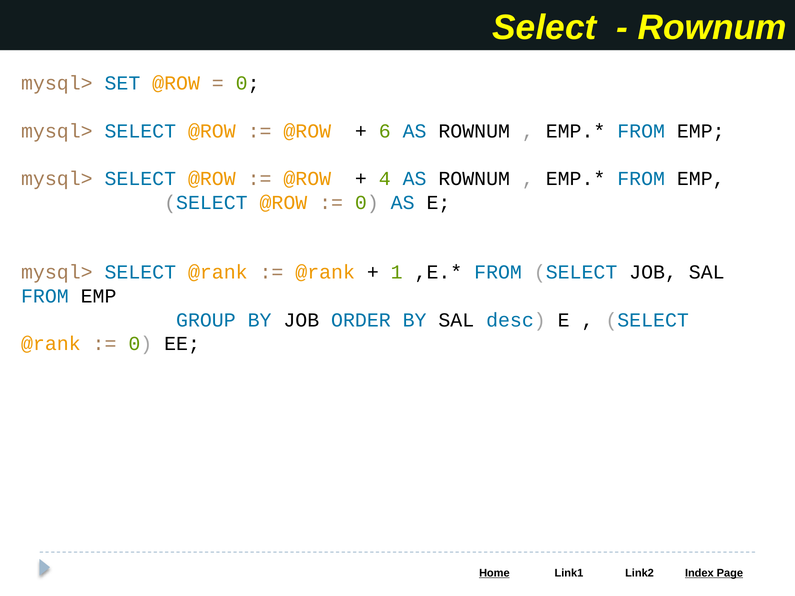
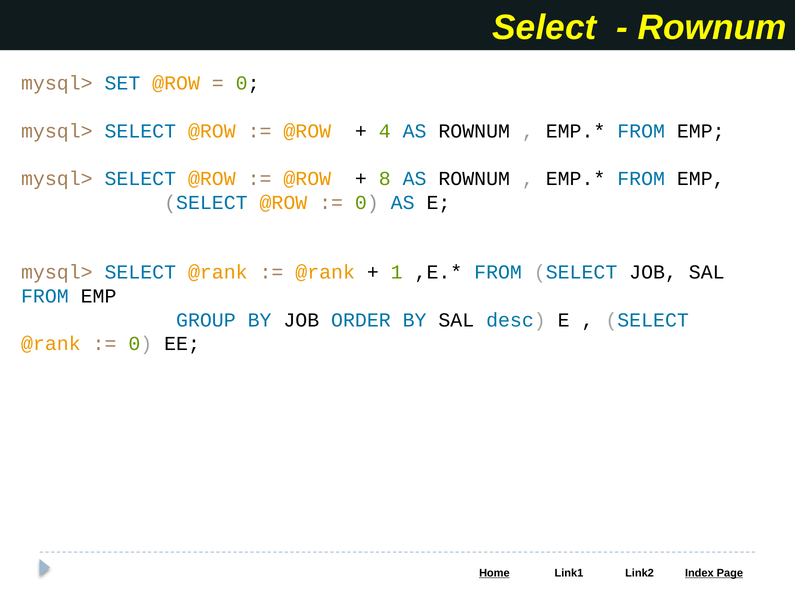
6: 6 -> 4
4: 4 -> 8
